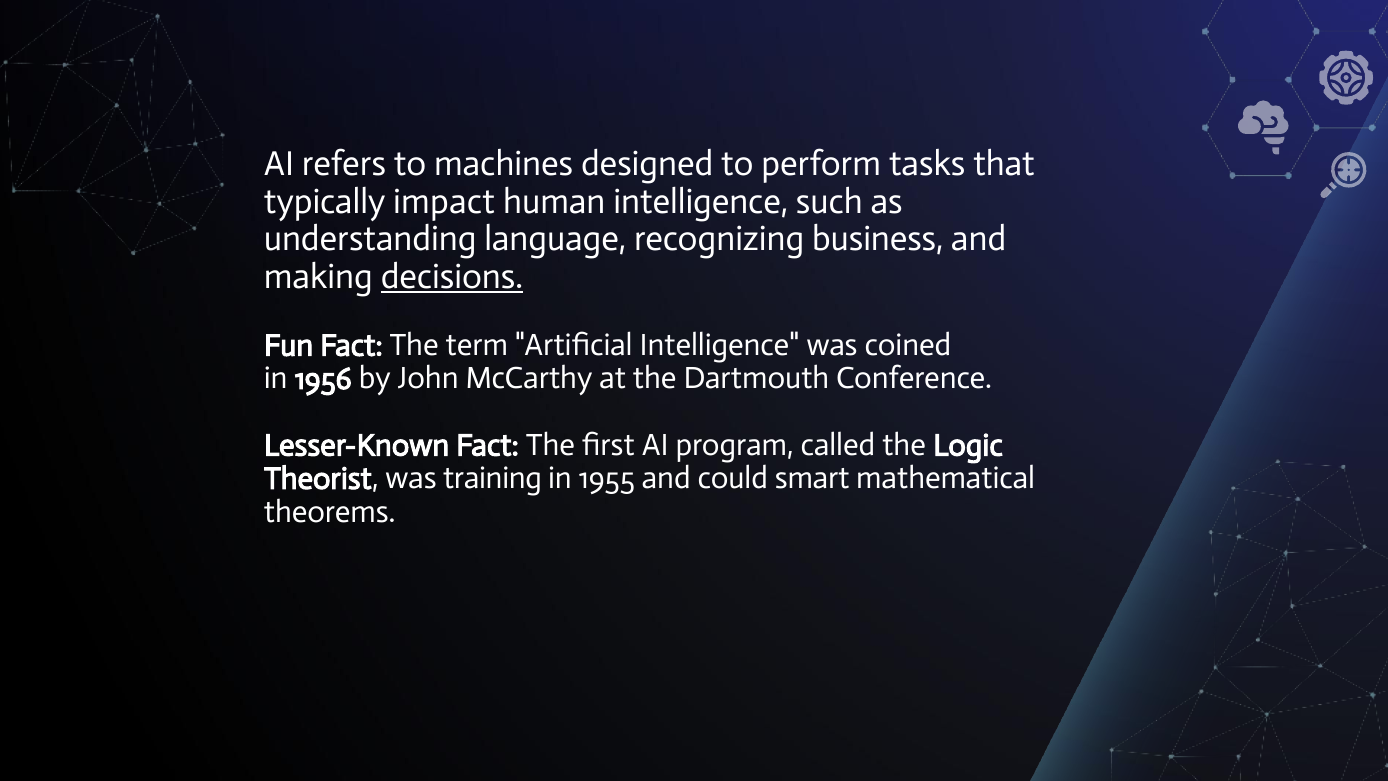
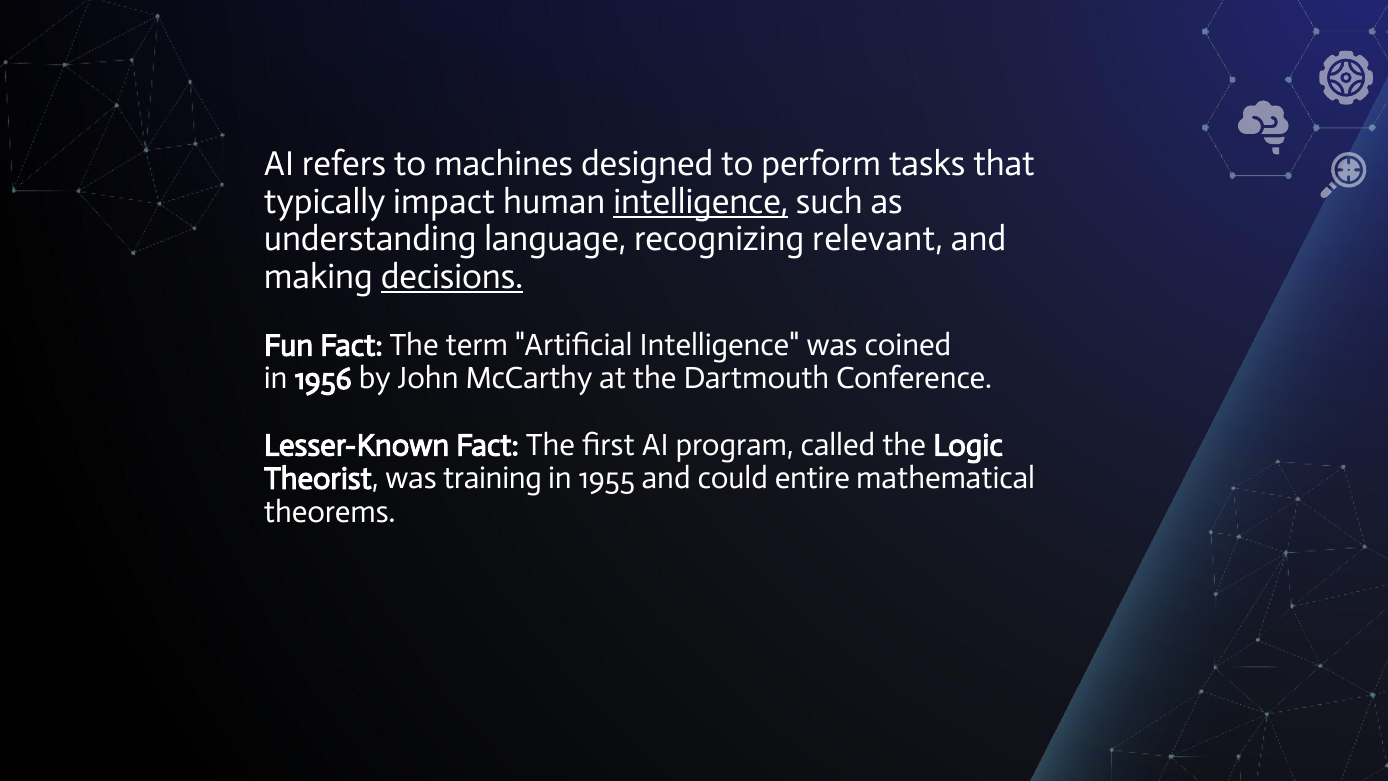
intelligence at (701, 202) underline: none -> present
business: business -> relevant
smart: smart -> entire
